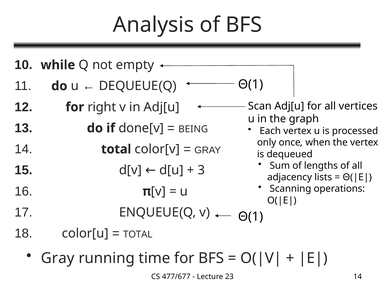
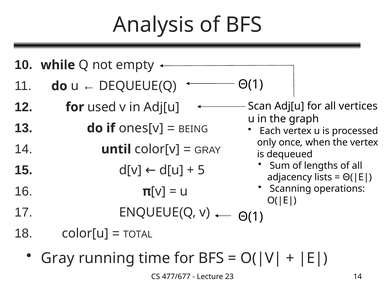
right: right -> used
done[v: done[v -> ones[v
14 total: total -> until
3: 3 -> 5
